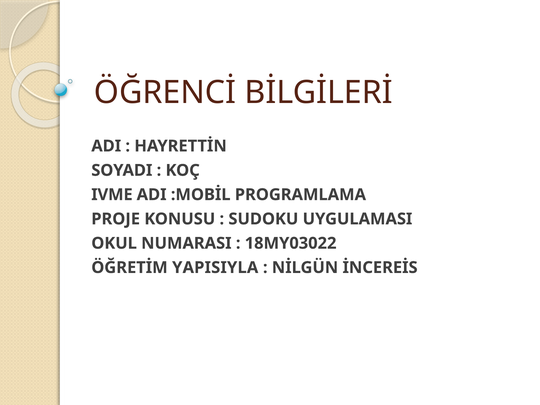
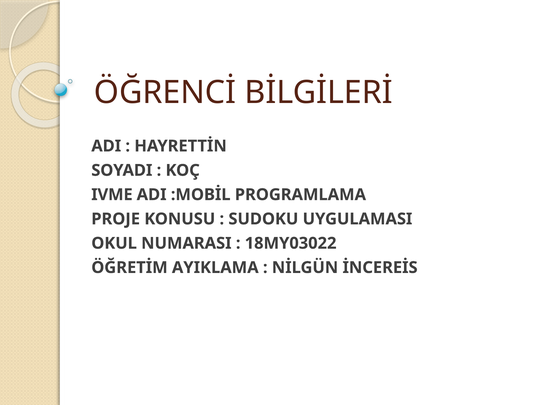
YAPISIYLA: YAPISIYLA -> AYIKLAMA
